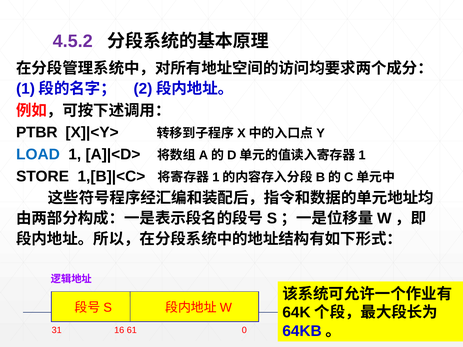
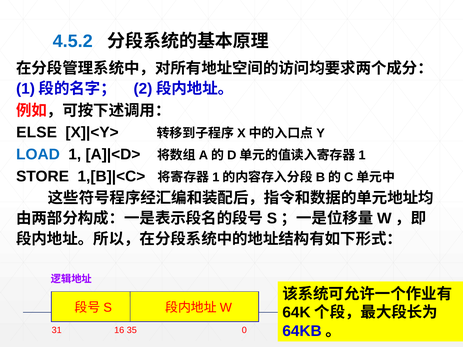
4.5.2 colour: purple -> blue
PTBR: PTBR -> ELSE
61: 61 -> 35
